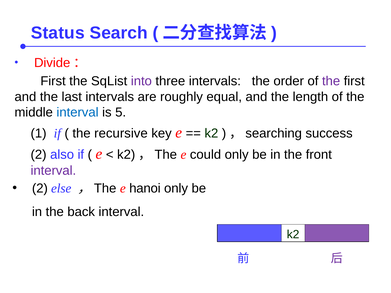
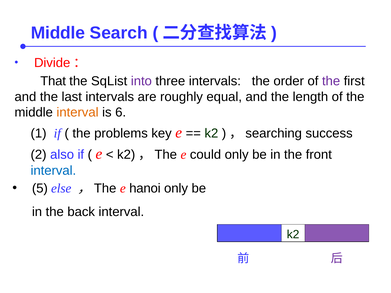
Status at (58, 33): Status -> Middle
First at (53, 81): First -> That
interval at (78, 112) colour: blue -> orange
5: 5 -> 6
recursive: recursive -> problems
interval at (53, 171) colour: purple -> blue
2 at (40, 189): 2 -> 5
